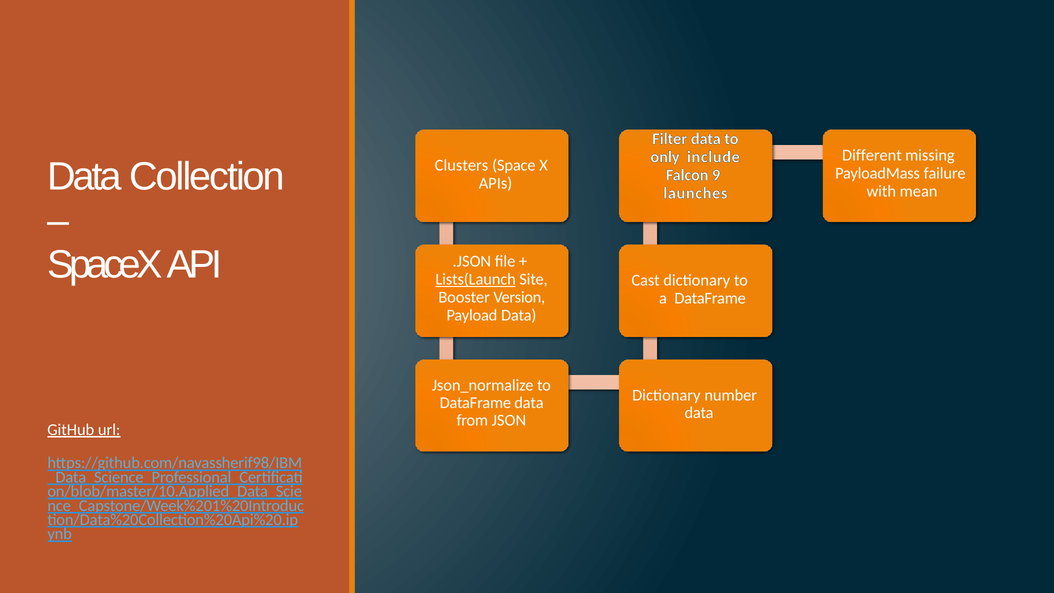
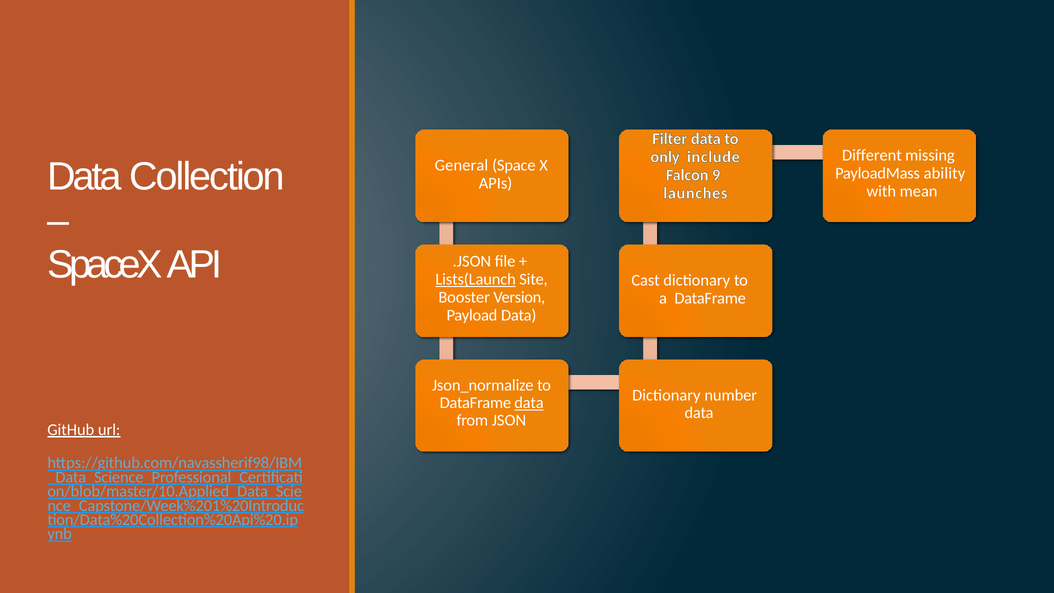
Clusters: Clusters -> General
failure: failure -> ability
data at (529, 403) underline: none -> present
